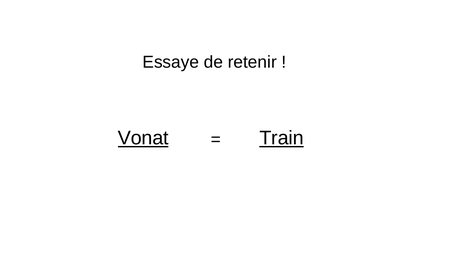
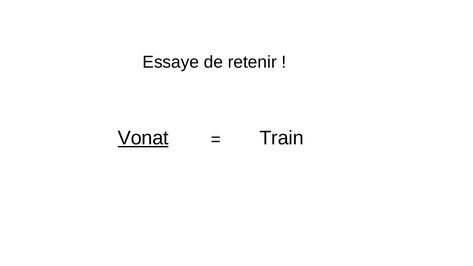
Train underline: present -> none
